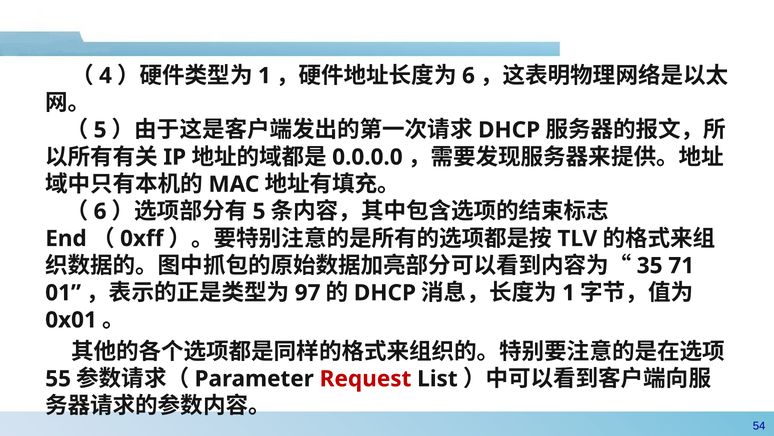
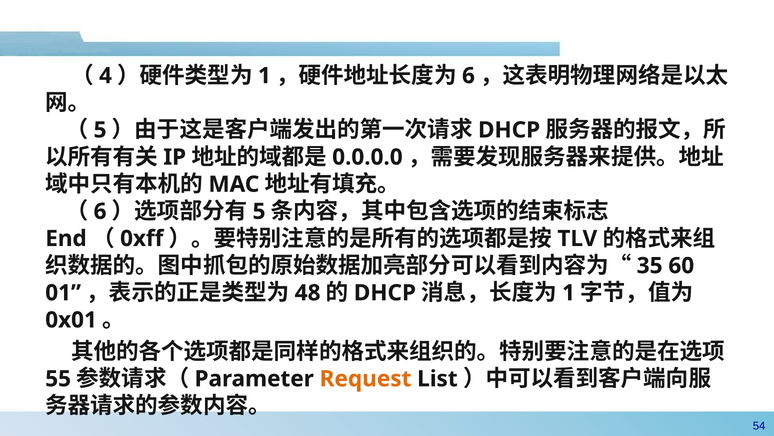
71: 71 -> 60
97: 97 -> 48
Request colour: red -> orange
